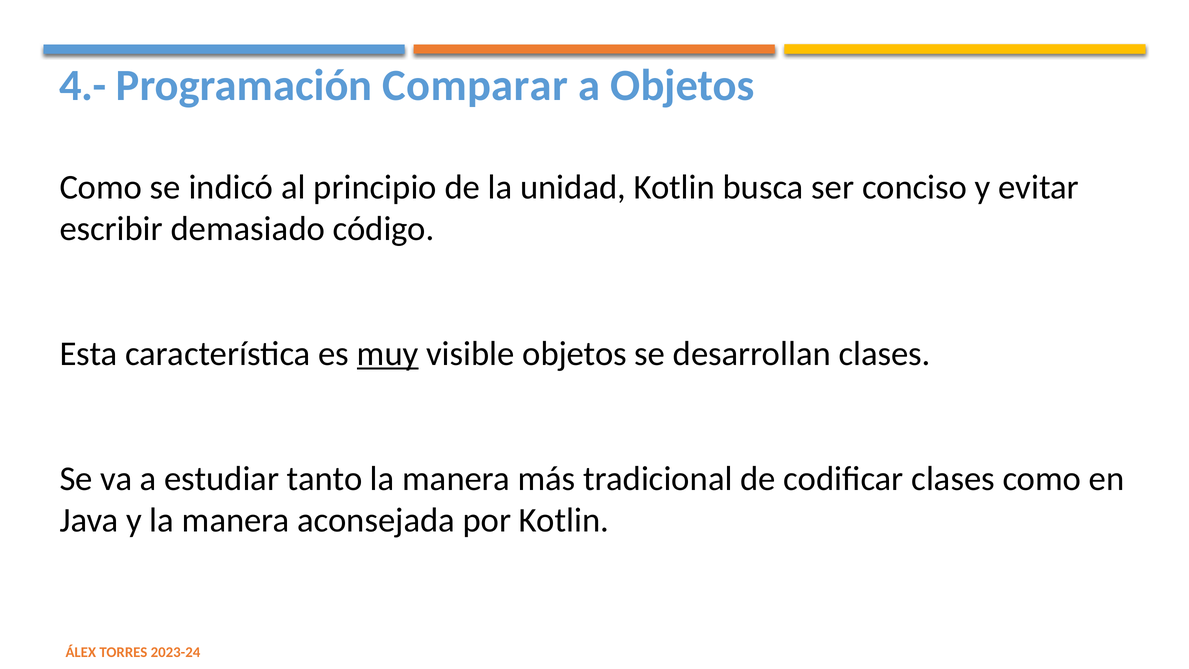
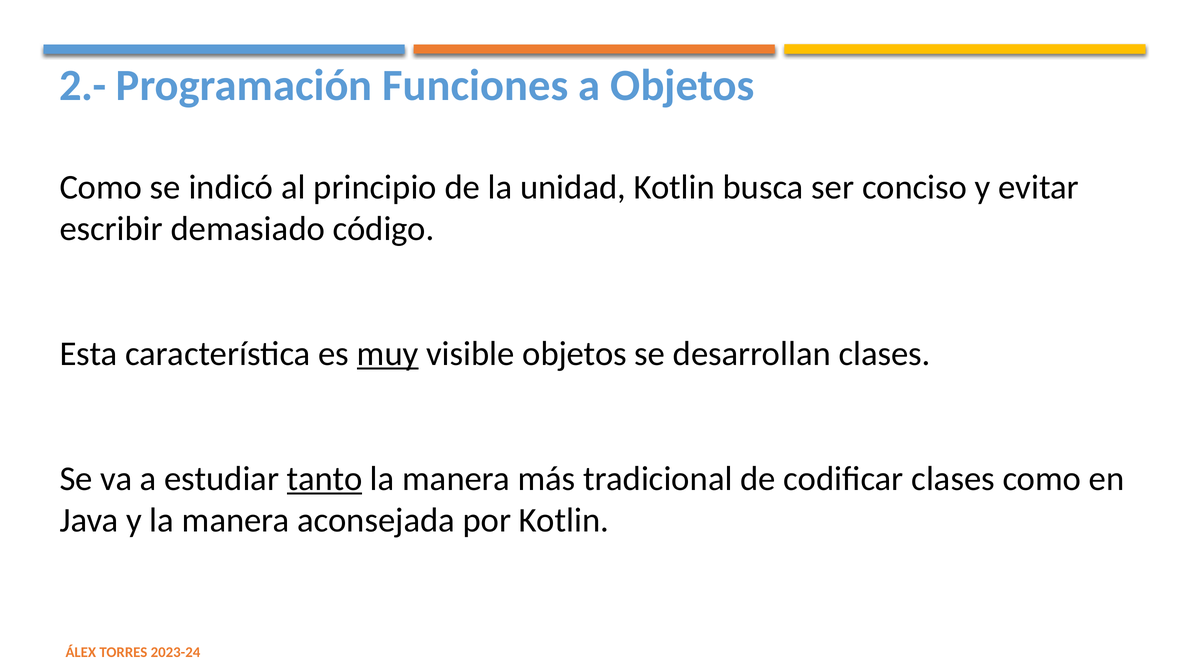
4.-: 4.- -> 2.-
Comparar: Comparar -> Funciones
tanto underline: none -> present
